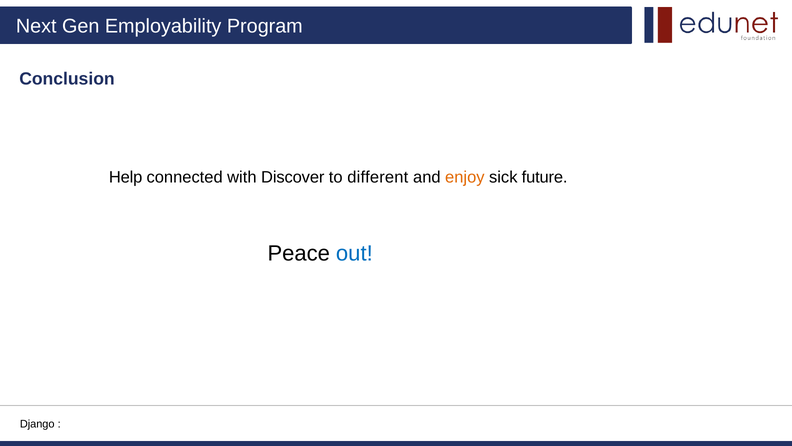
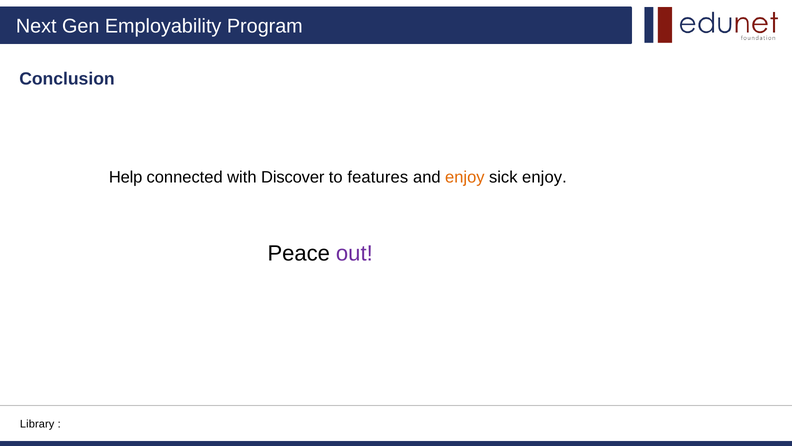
different: different -> features
sick future: future -> enjoy
out colour: blue -> purple
Django: Django -> Library
